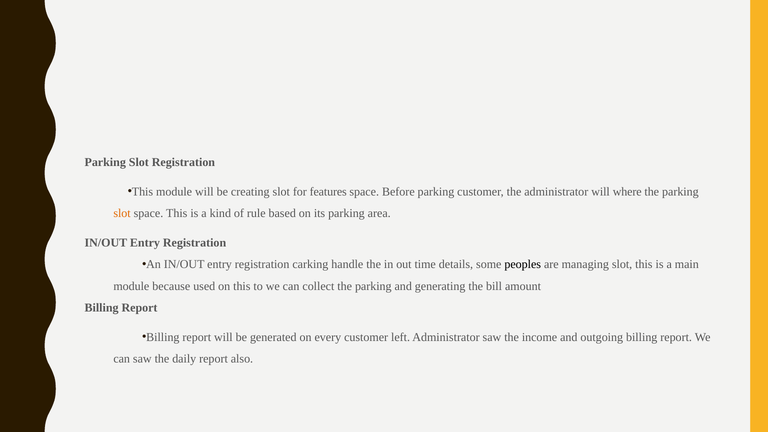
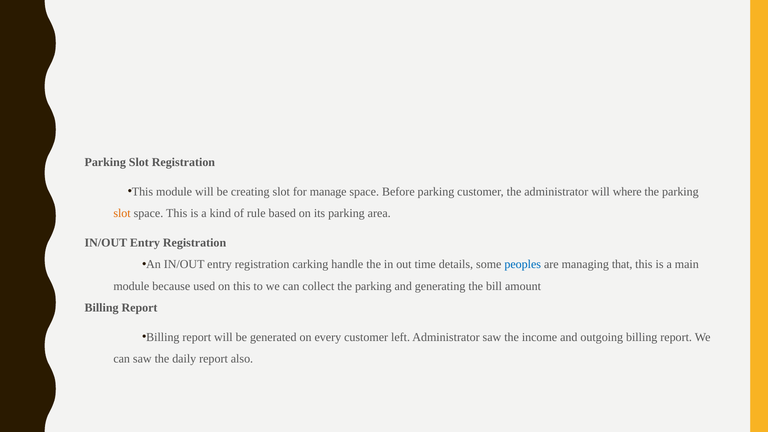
features: features -> manage
peoples colour: black -> blue
managing slot: slot -> that
